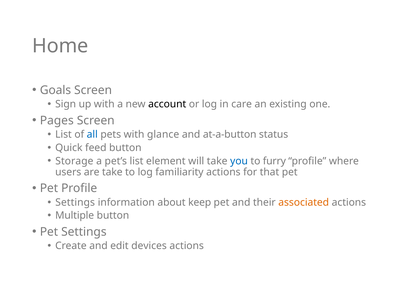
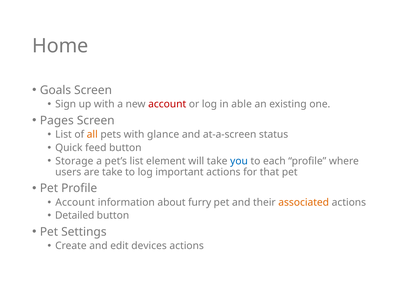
account at (167, 104) colour: black -> red
care: care -> able
all colour: blue -> orange
at-a-button: at-a-button -> at-a-screen
furry: furry -> each
familiarity: familiarity -> important
Settings at (75, 202): Settings -> Account
keep: keep -> furry
Multiple: Multiple -> Detailed
